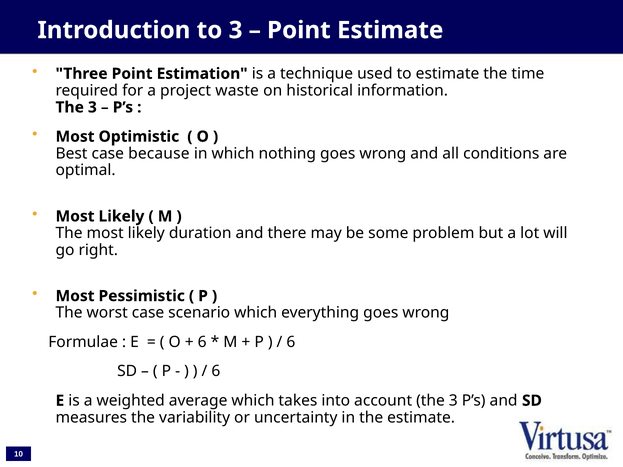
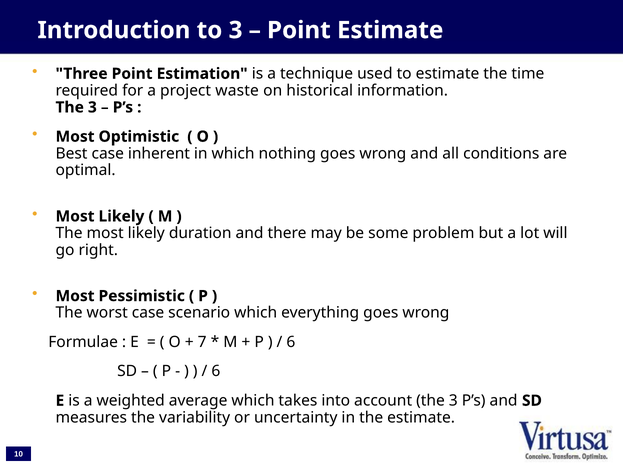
because: because -> inherent
6 at (202, 342): 6 -> 7
